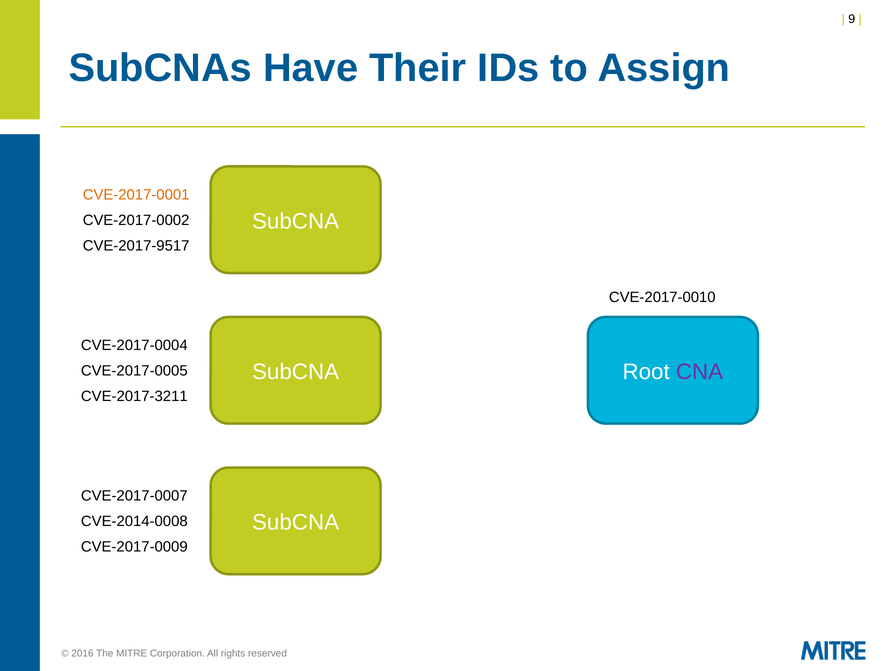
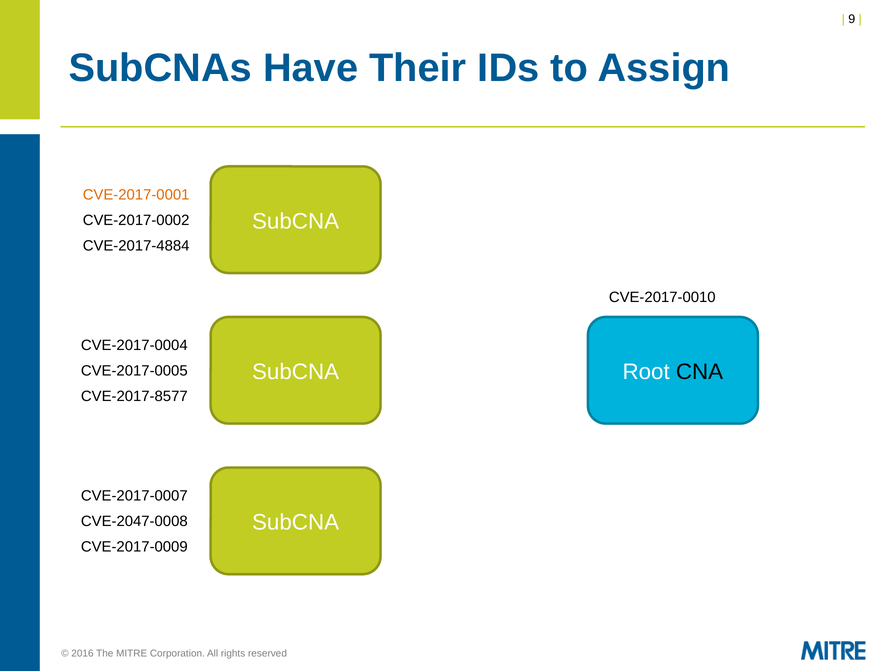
CVE-2017-9517: CVE-2017-9517 -> CVE-2017-4884
CNA colour: purple -> black
CVE-2017-3211: CVE-2017-3211 -> CVE-2017-8577
CVE-2014-0008: CVE-2014-0008 -> CVE-2047-0008
